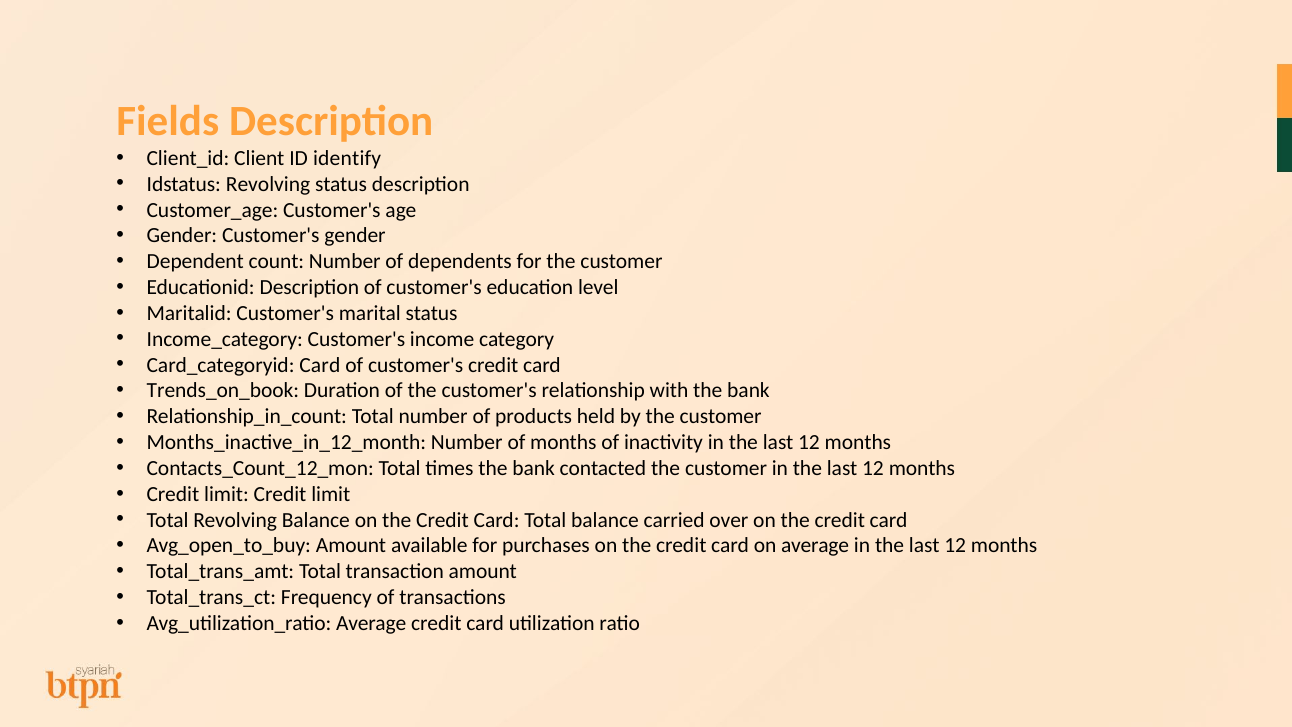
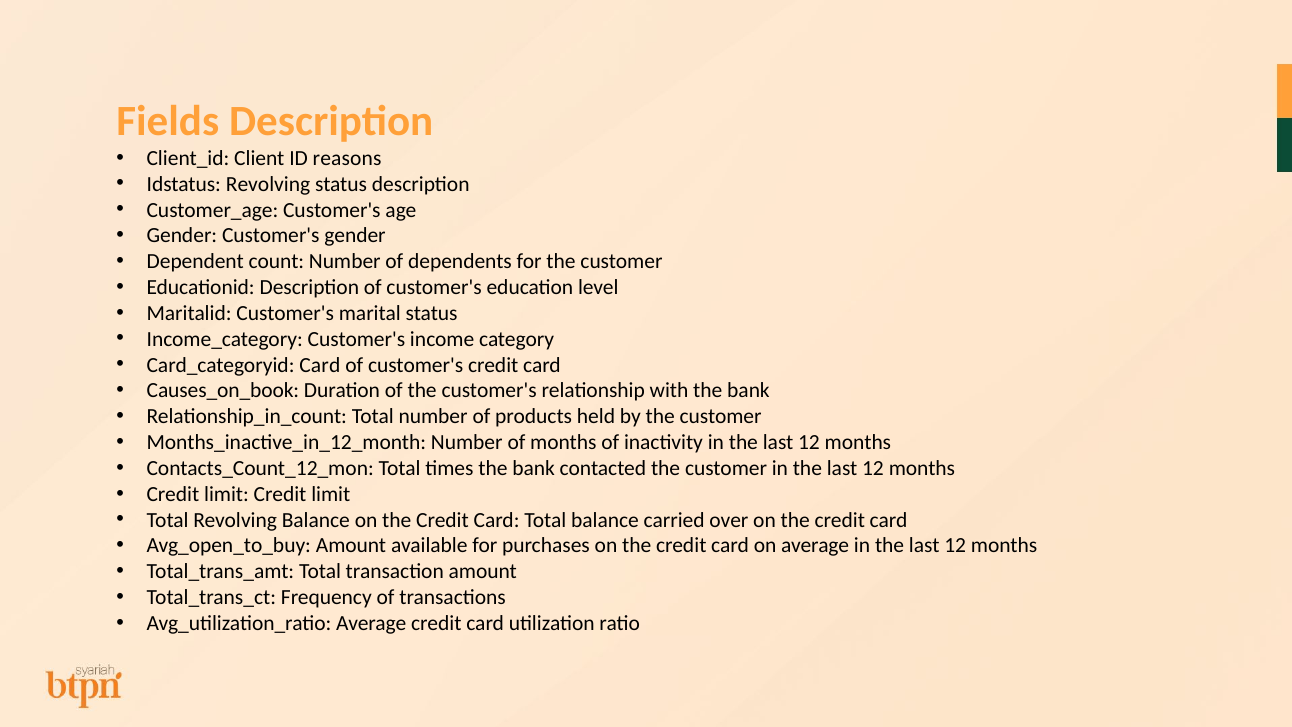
identify: identify -> reasons
Trends_on_book: Trends_on_book -> Causes_on_book
